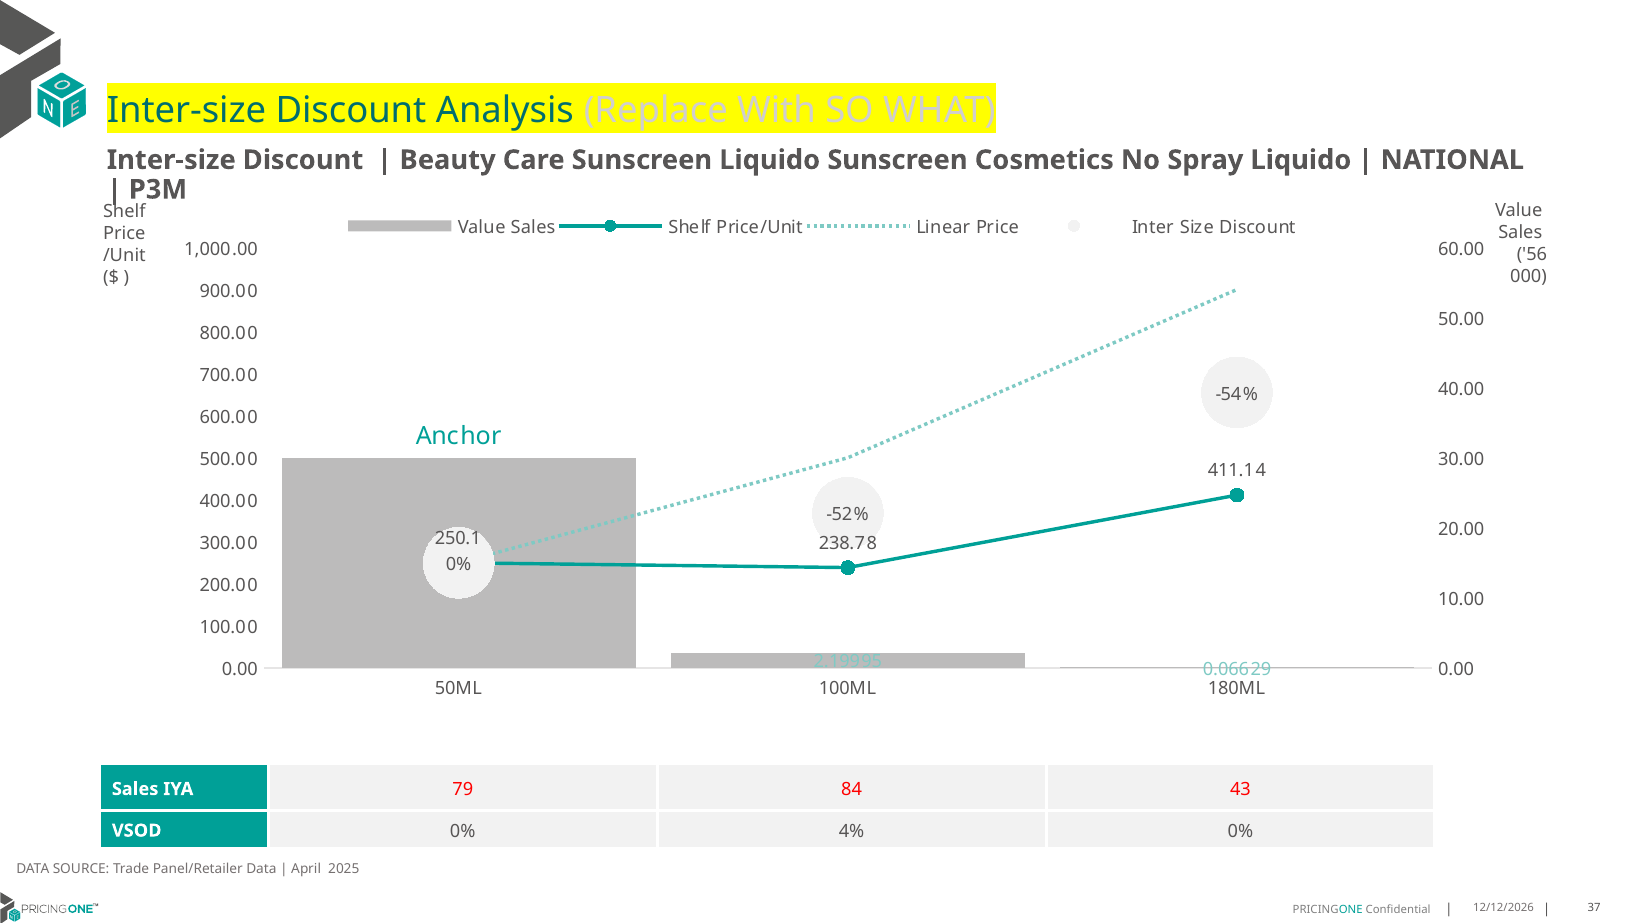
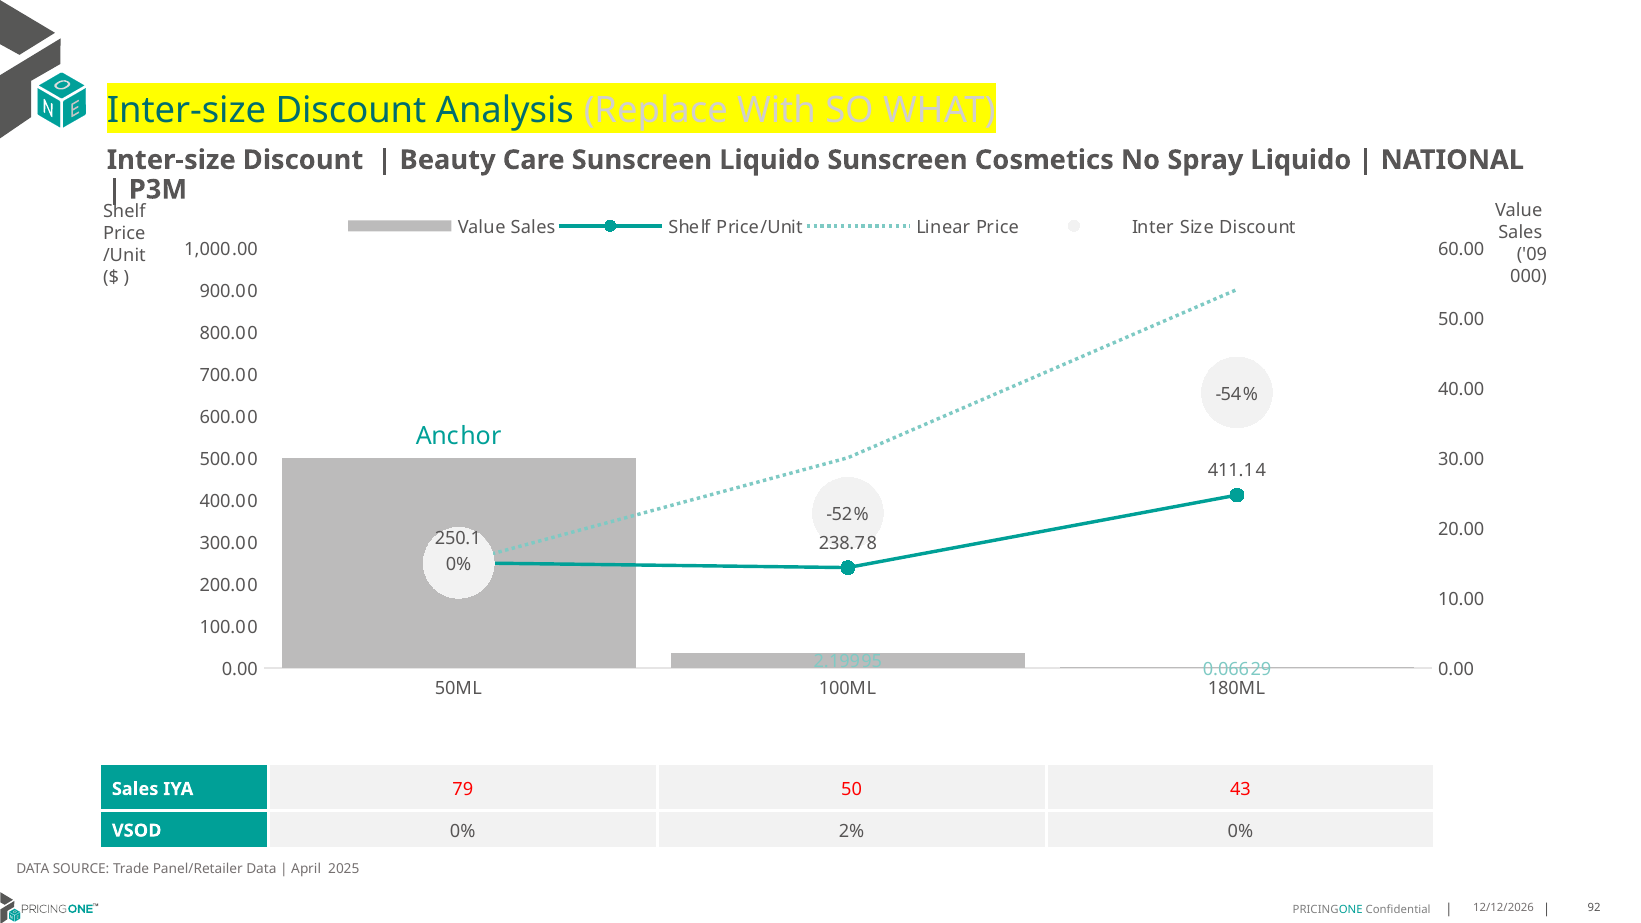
56: 56 -> 09
84: 84 -> 50
4%: 4% -> 2%
37: 37 -> 92
